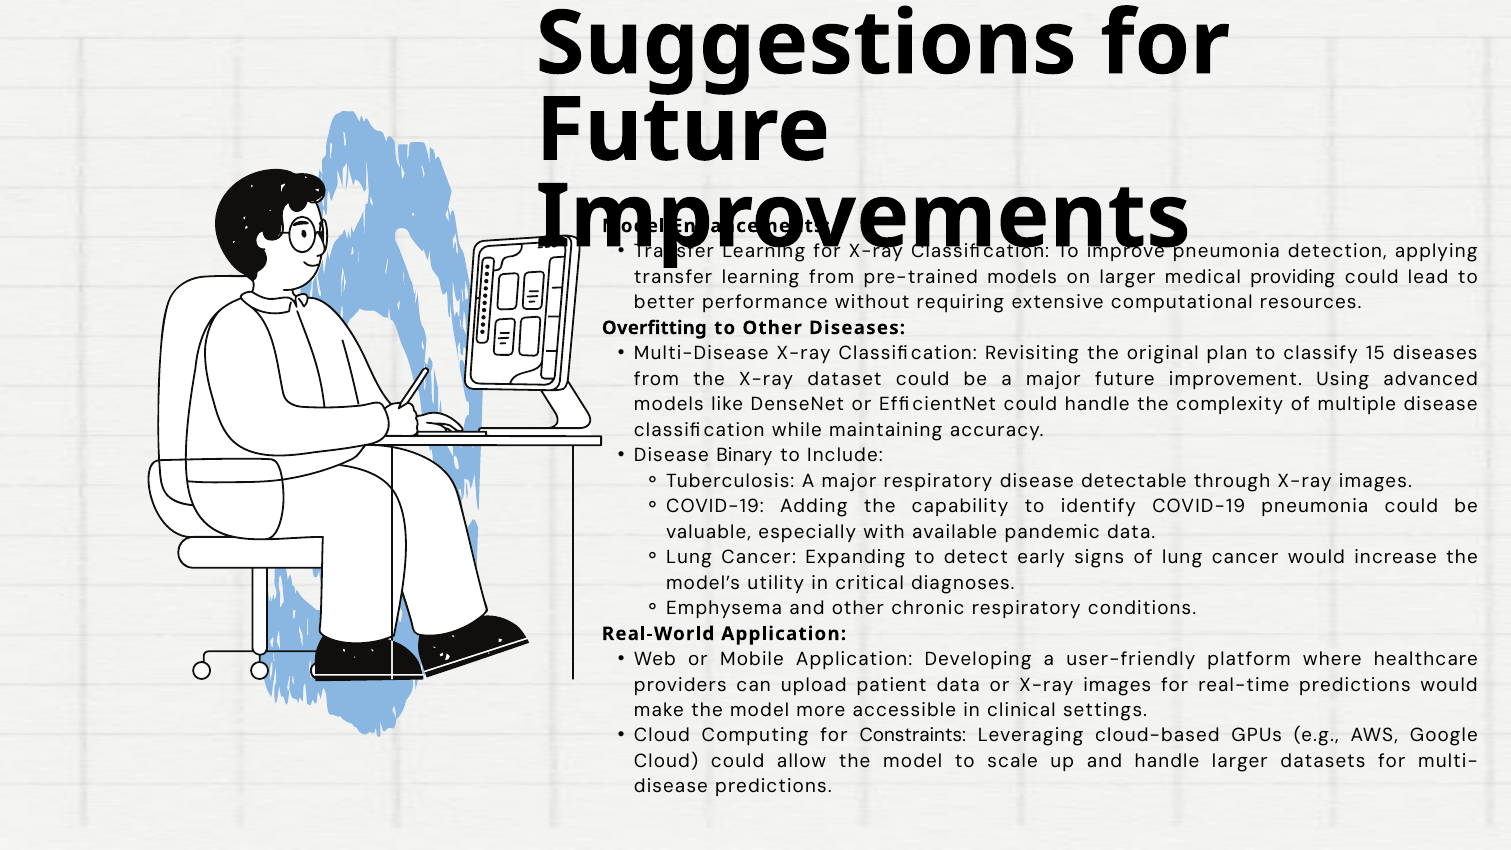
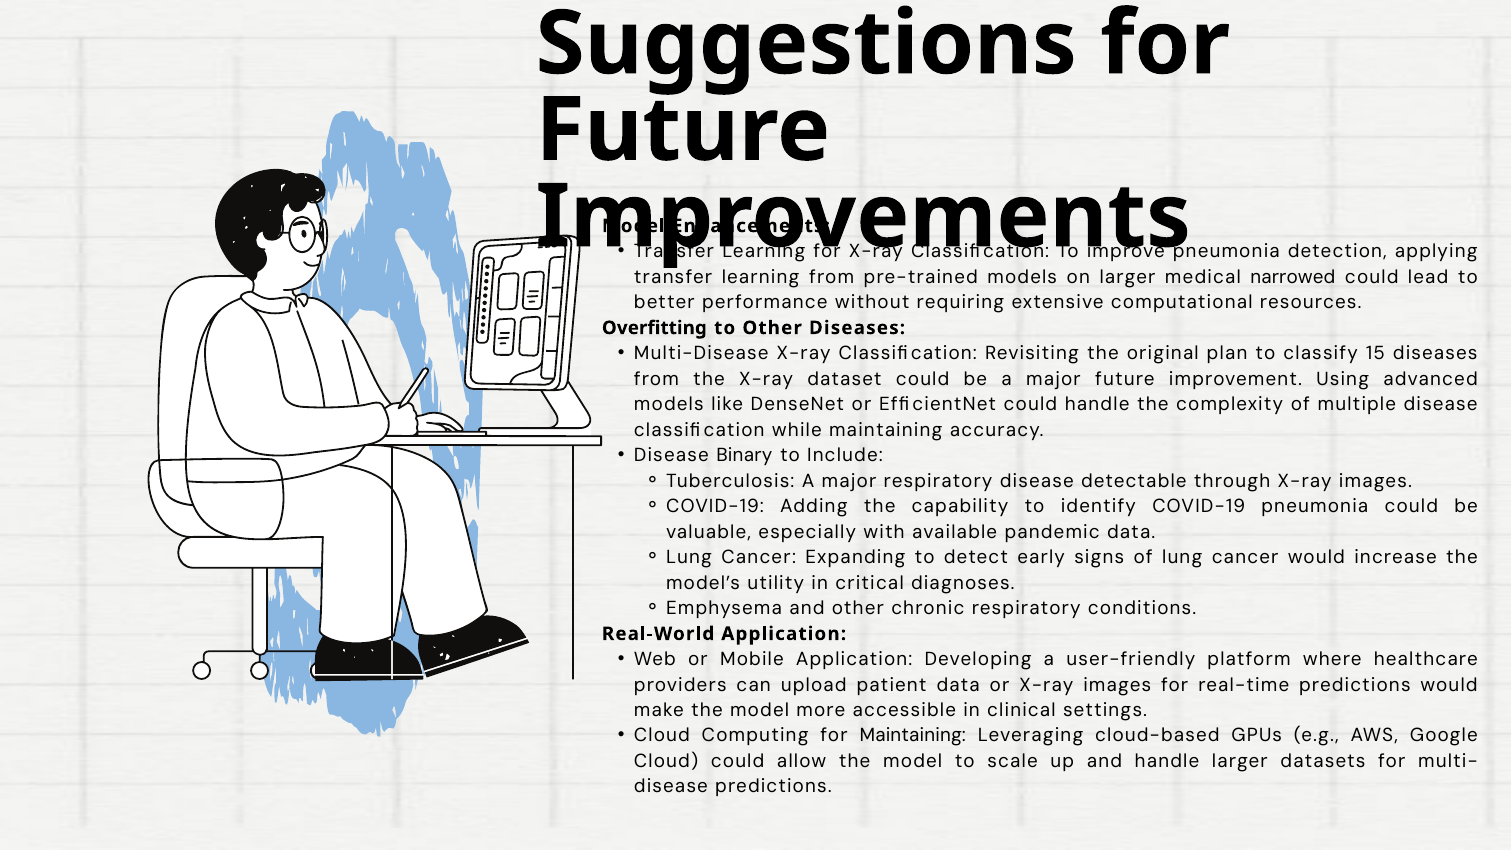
providing: providing -> narrowed
for Constraints: Constraints -> Maintaining
